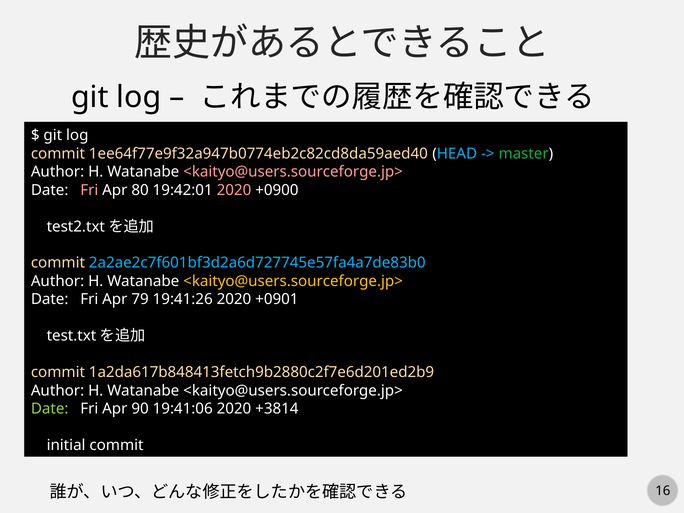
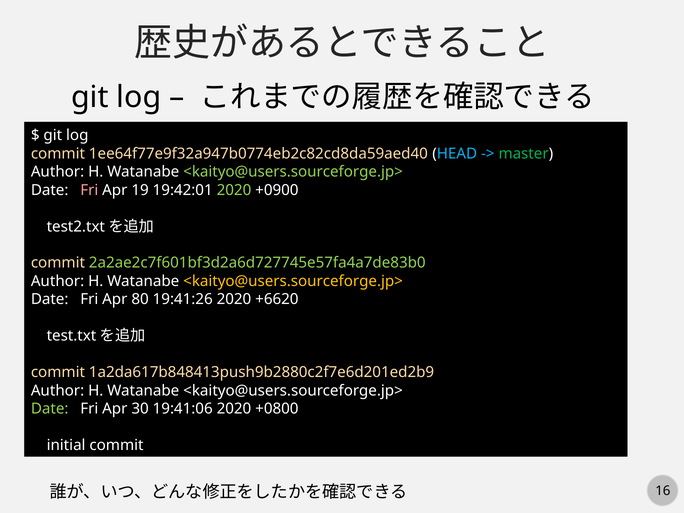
<kaityo@users.sourceforge.jp> at (293, 172) colour: pink -> light green
80: 80 -> 19
2020 at (234, 190) colour: pink -> light green
2a2ae2c7f601bf3d2a6d727745e57fa4a7de83b0 colour: light blue -> light green
79: 79 -> 80
+0901: +0901 -> +6620
1a2da617b848413fetch9b2880c2f7e6d201ed2b9: 1a2da617b848413fetch9b2880c2f7e6d201ed2b9 -> 1a2da617b848413push9b2880c2f7e6d201ed2b9
90: 90 -> 30
+3814: +3814 -> +0800
